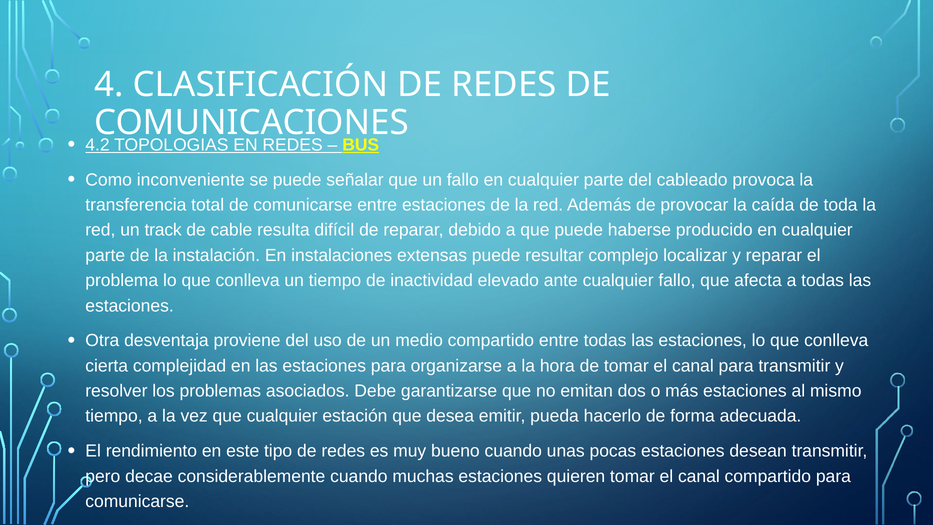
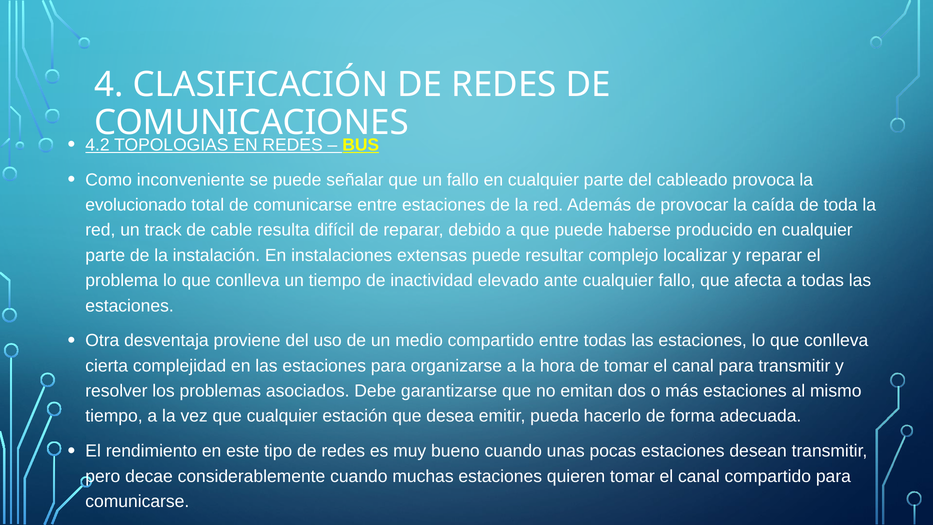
transferencia: transferencia -> evolucionado
